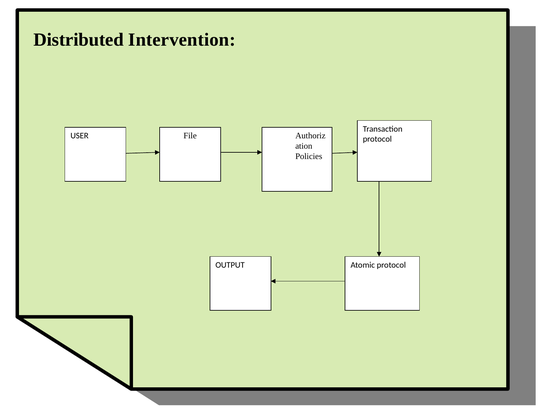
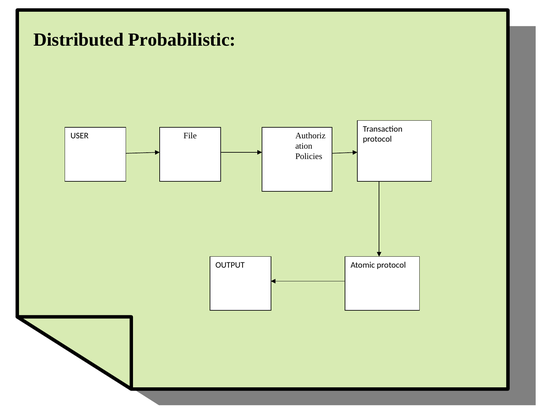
Intervention: Intervention -> Probabilistic
